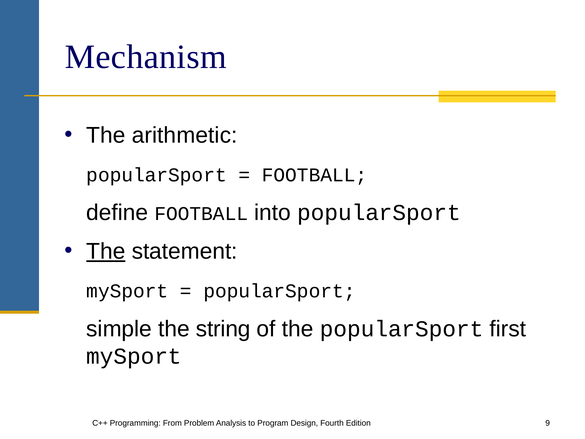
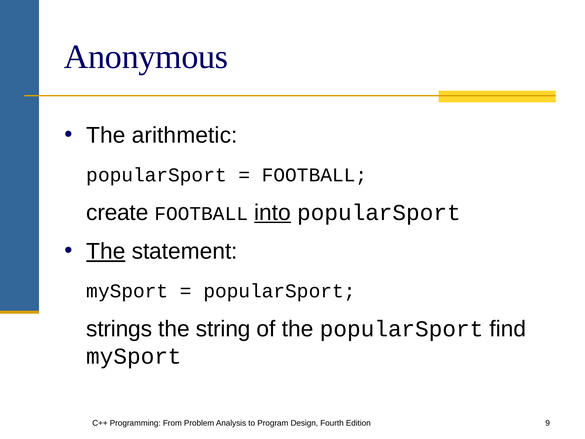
Mechanism: Mechanism -> Anonymous
define: define -> create
into underline: none -> present
simple: simple -> strings
first: first -> find
